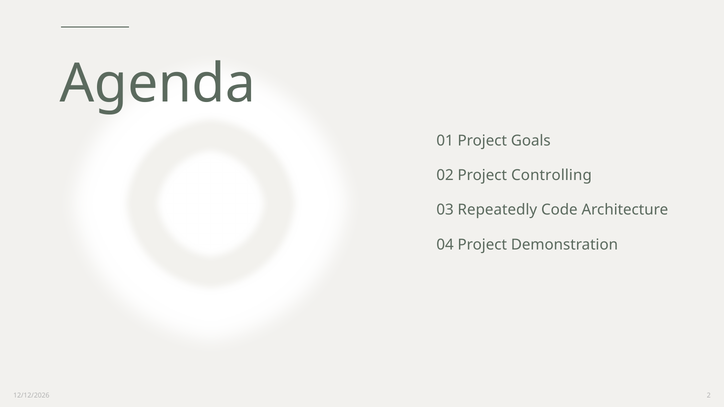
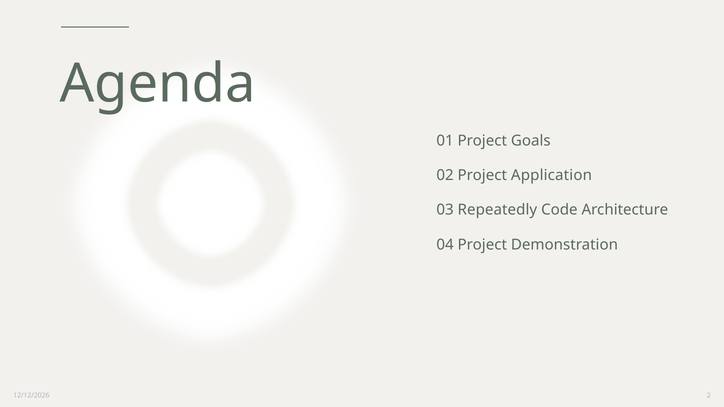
Controlling: Controlling -> Application
